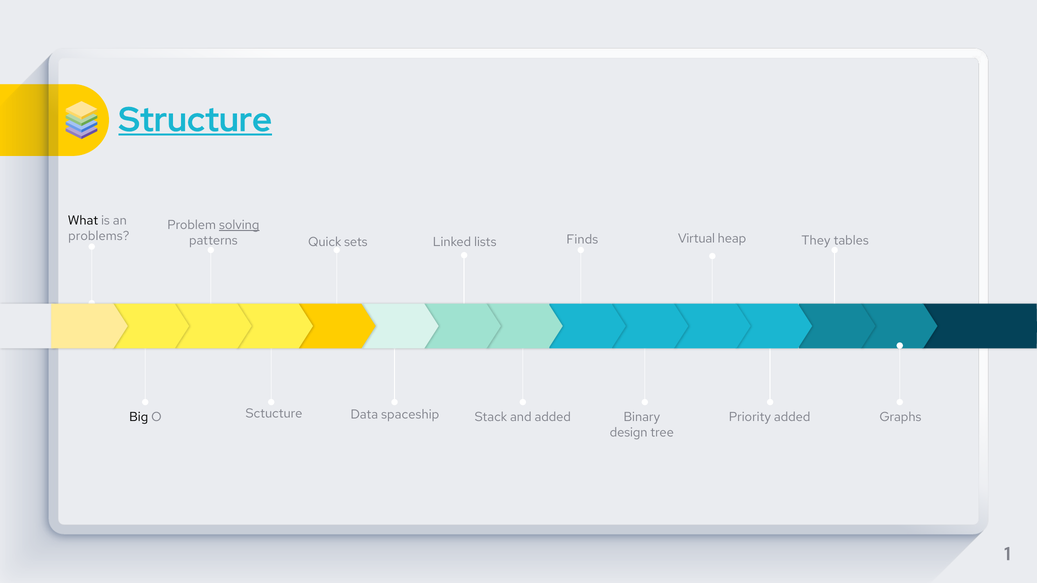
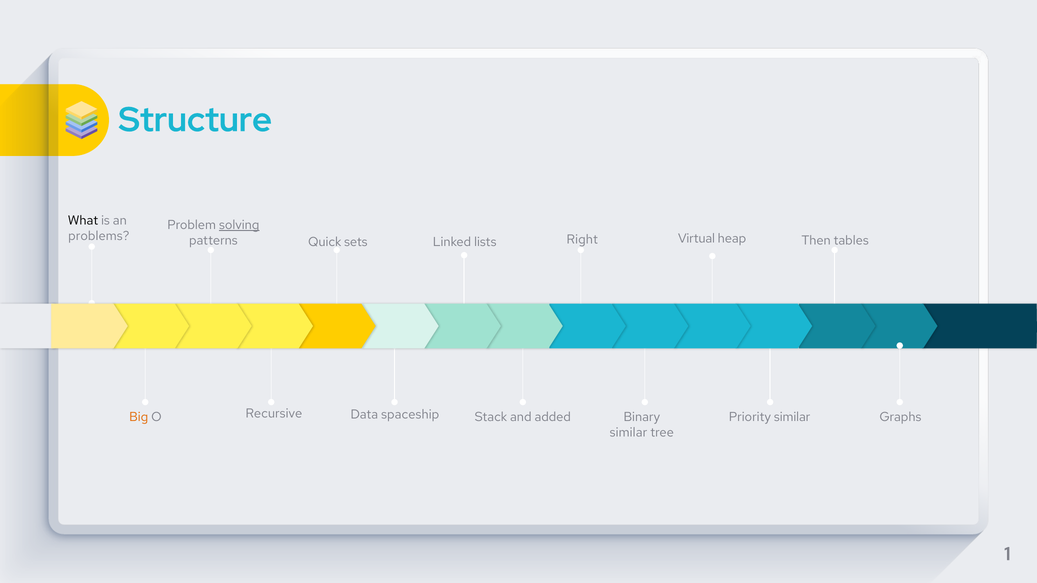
Structure underline: present -> none
Finds: Finds -> Right
They: They -> Then
Big colour: black -> orange
Sctucture: Sctucture -> Recursive
Priority added: added -> similar
design at (629, 433): design -> similar
